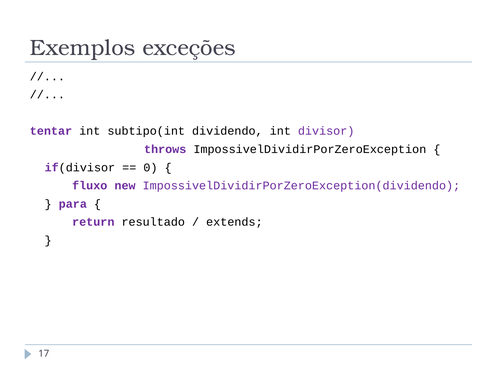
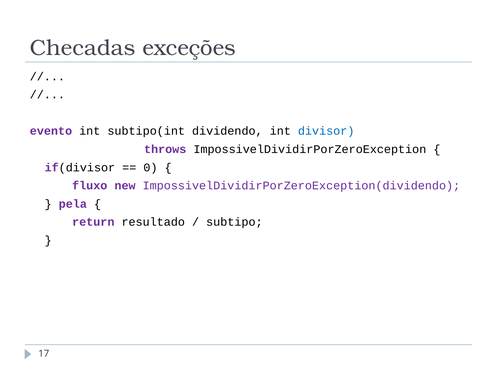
Exemplos: Exemplos -> Checadas
tentar: tentar -> evento
divisor colour: purple -> blue
para: para -> pela
extends: extends -> subtipo
